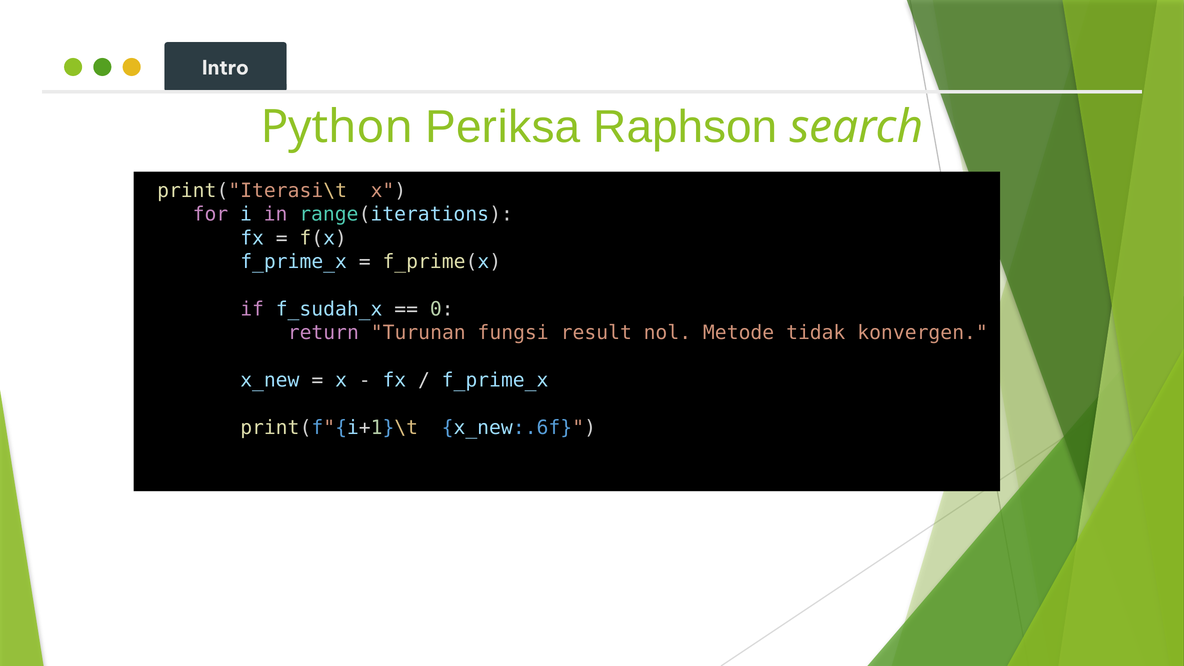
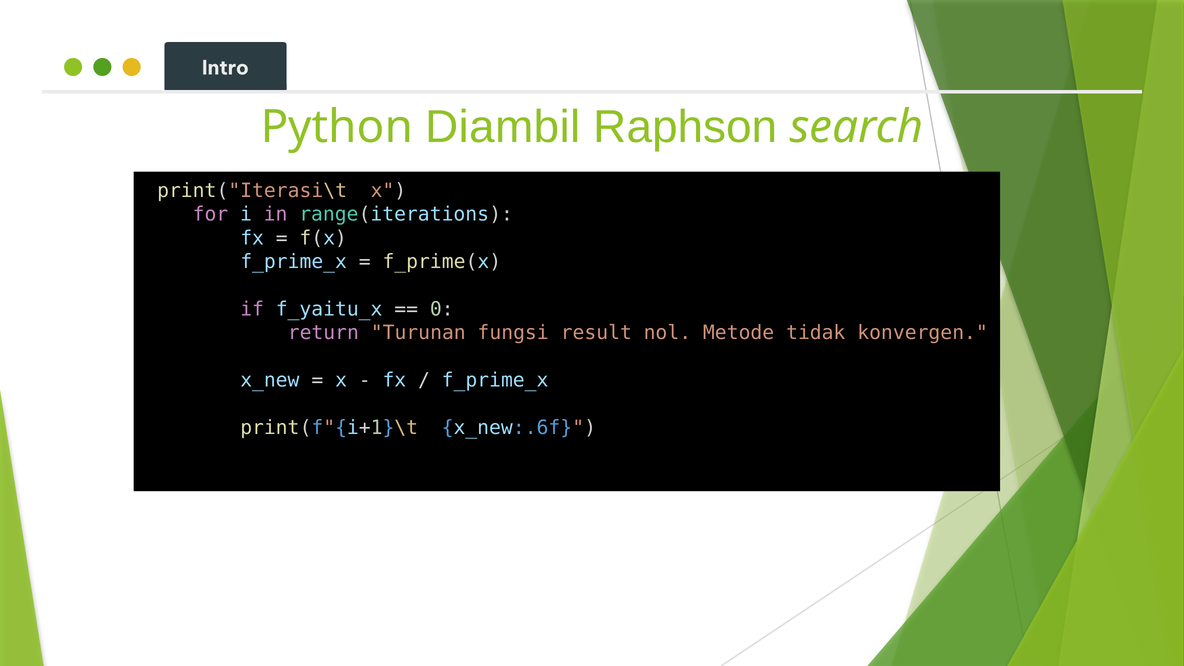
Periksa: Periksa -> Diambil
f_sudah_x: f_sudah_x -> f_yaitu_x
